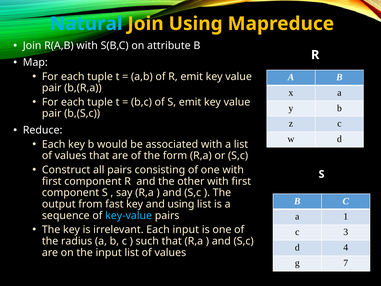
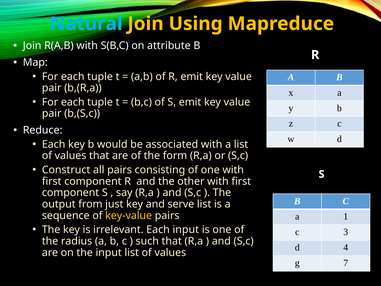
fast: fast -> just
and using: using -> serve
key-value colour: light blue -> yellow
